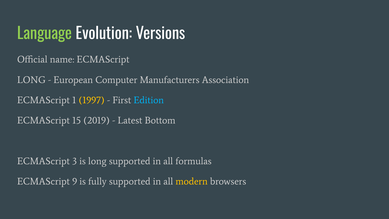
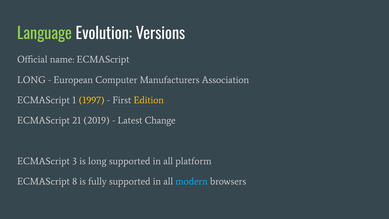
Edition colour: light blue -> yellow
15: 15 -> 21
Bottom: Bottom -> Change
formulas: formulas -> platform
9: 9 -> 8
modern colour: yellow -> light blue
